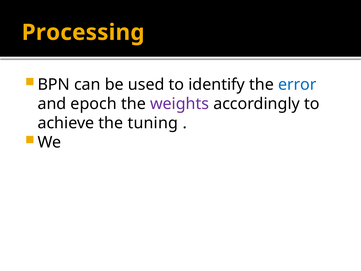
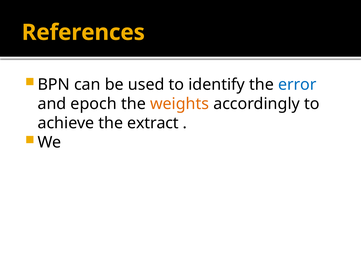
Processing: Processing -> References
weights colour: purple -> orange
tuning: tuning -> extract
